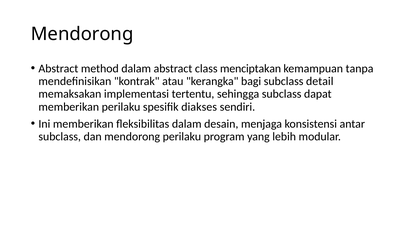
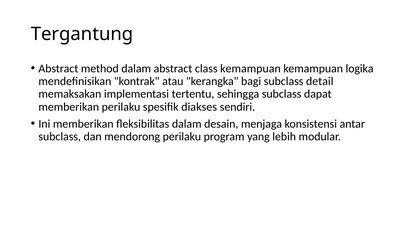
Mendorong at (82, 34): Mendorong -> Tergantung
class menciptakan: menciptakan -> kemampuan
tanpa: tanpa -> logika
